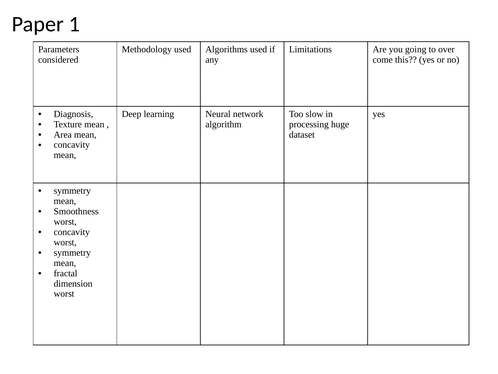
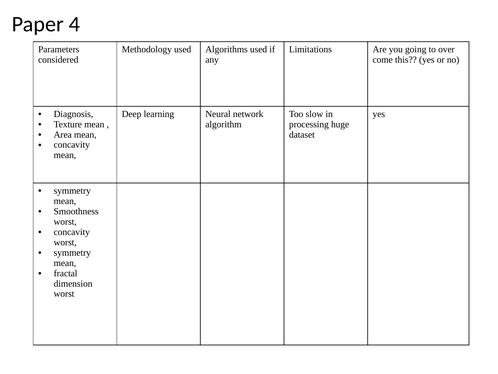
1: 1 -> 4
